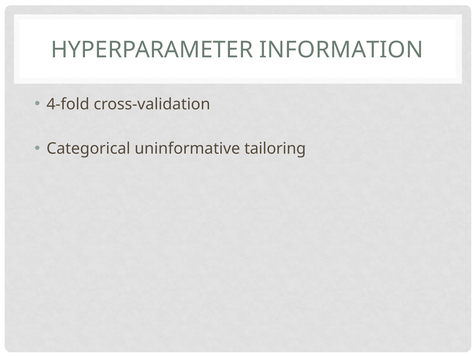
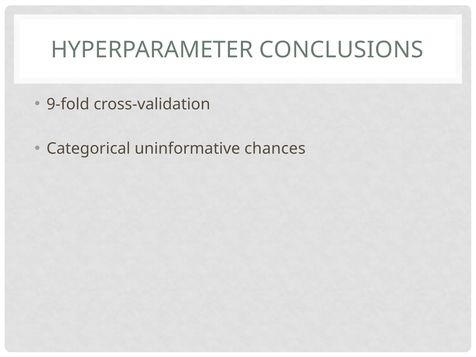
INFORMATION: INFORMATION -> CONCLUSIONS
4-fold: 4-fold -> 9-fold
tailoring: tailoring -> chances
